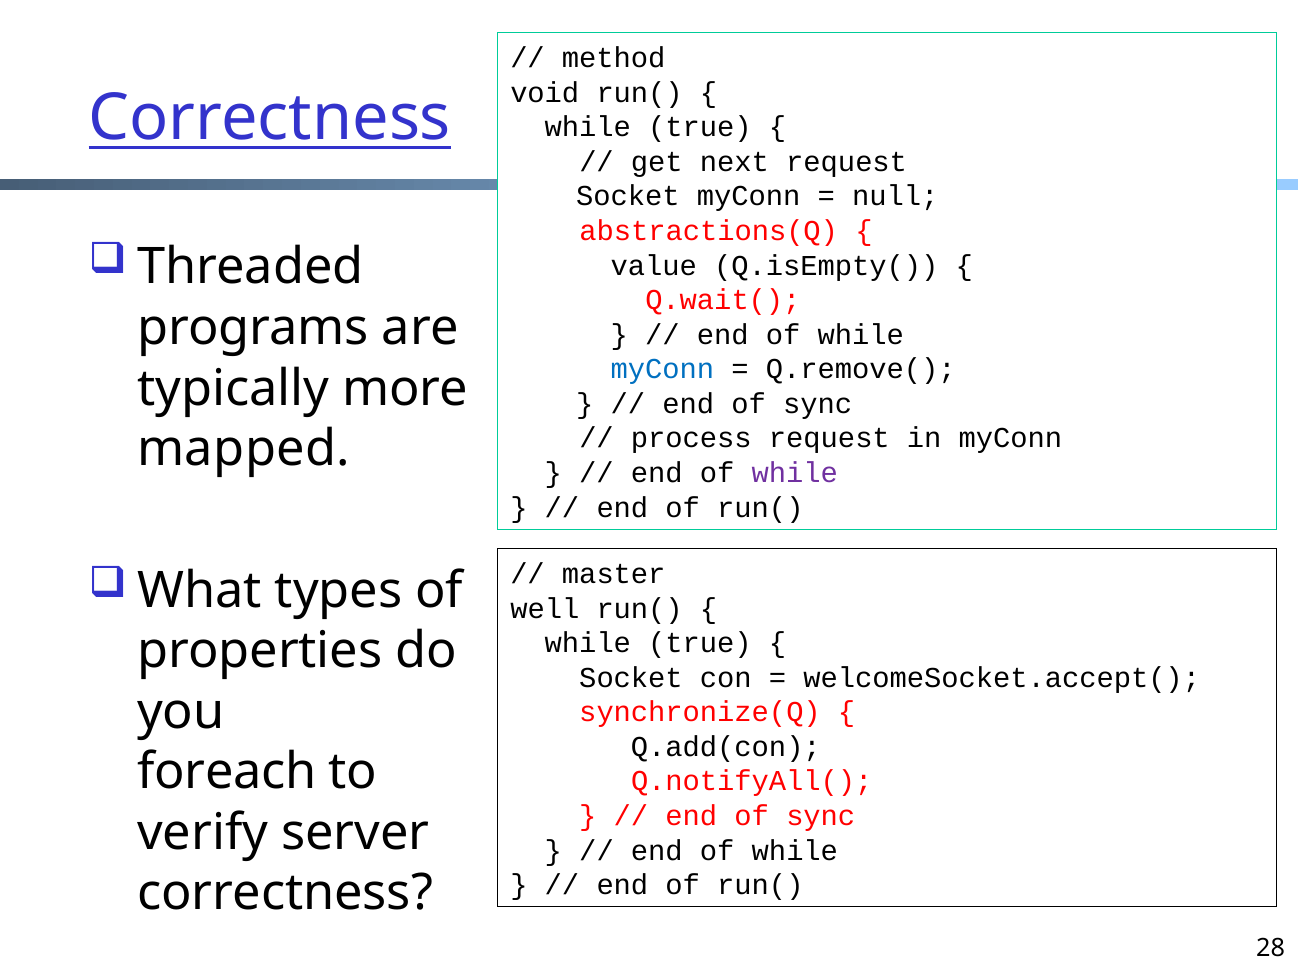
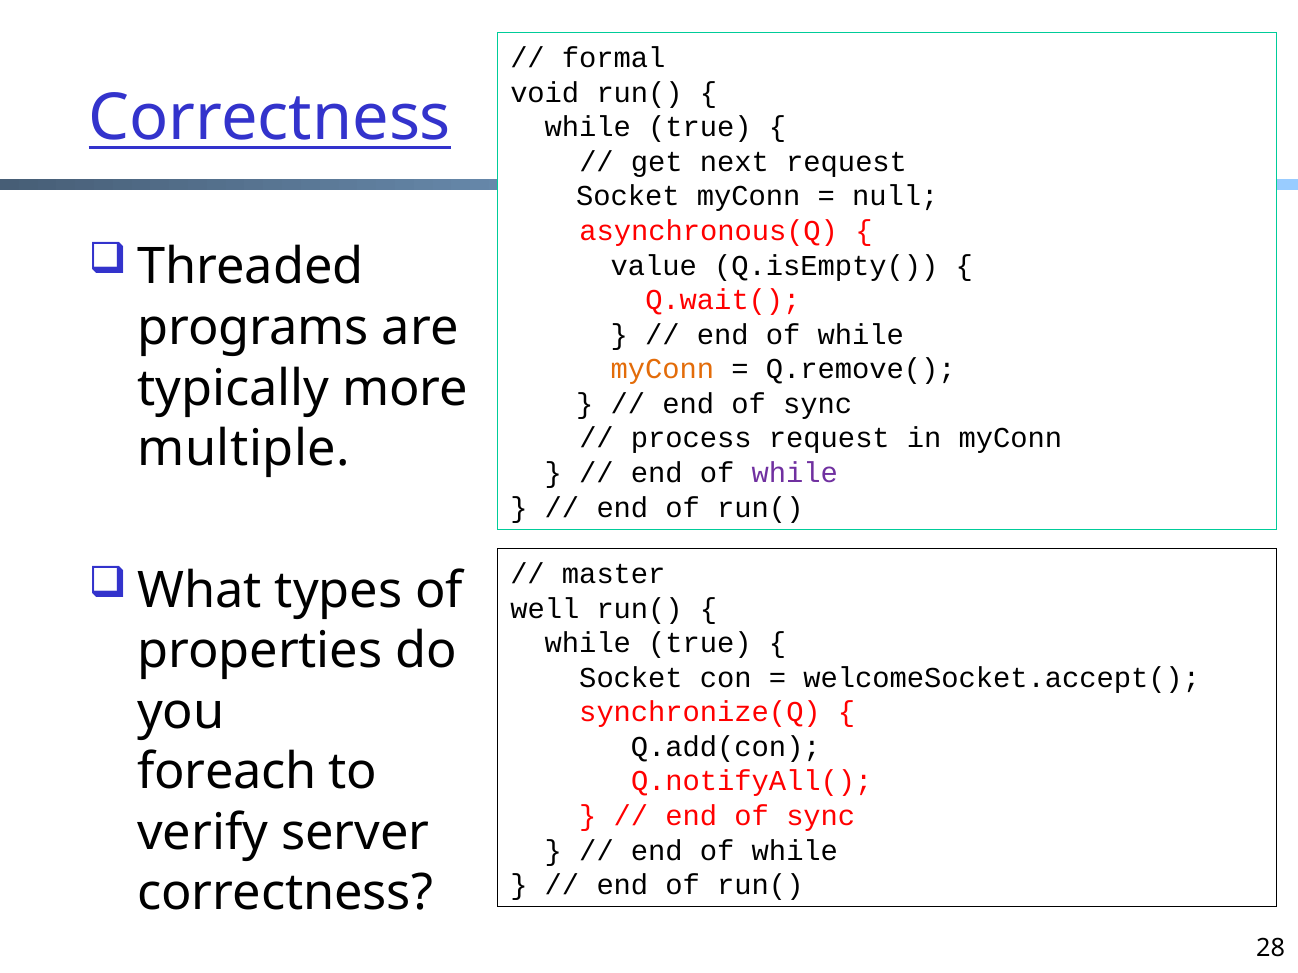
method: method -> formal
abstractions(Q: abstractions(Q -> asynchronous(Q
myConn at (662, 369) colour: blue -> orange
mapped: mapped -> multiple
